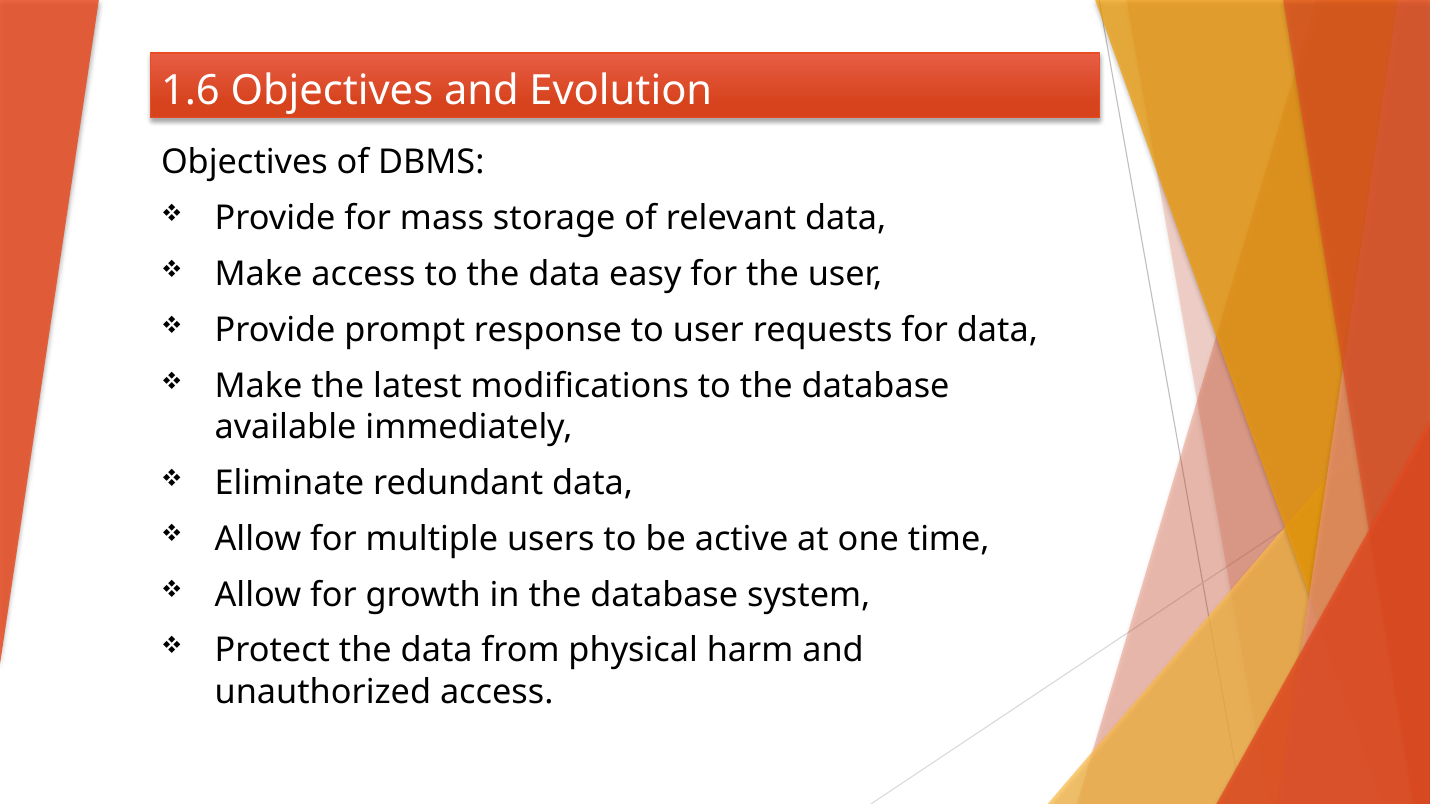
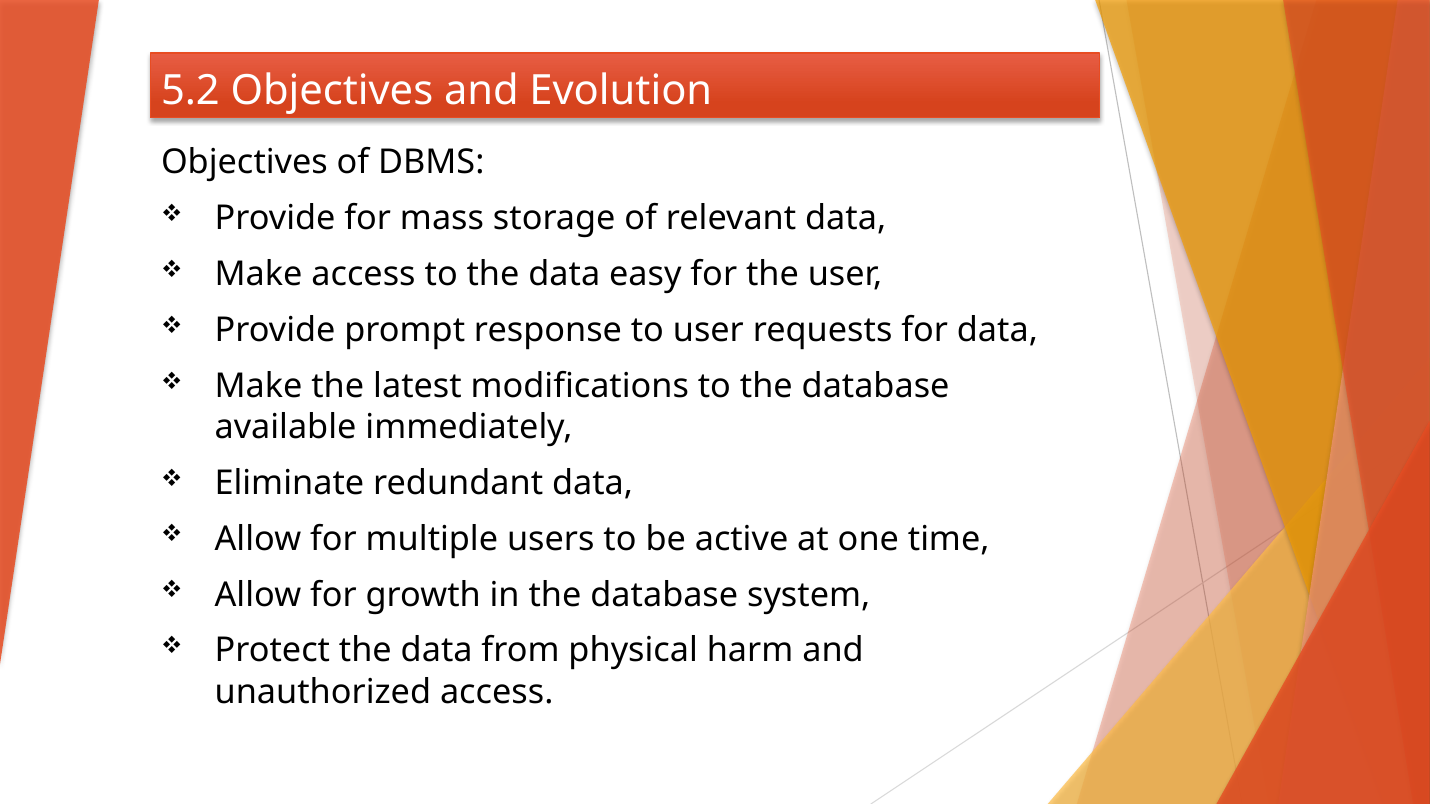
1.6: 1.6 -> 5.2
